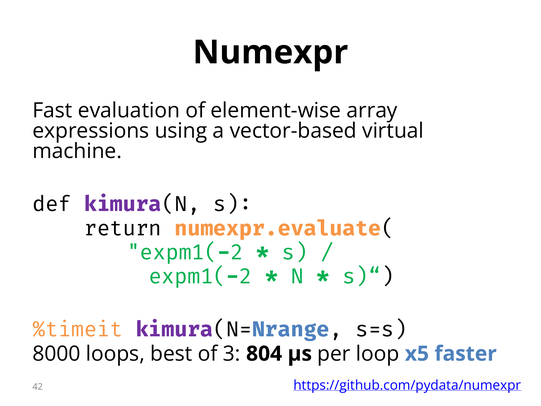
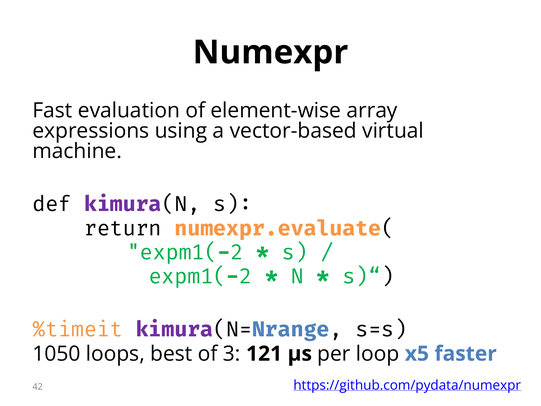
8000: 8000 -> 1050
804: 804 -> 121
